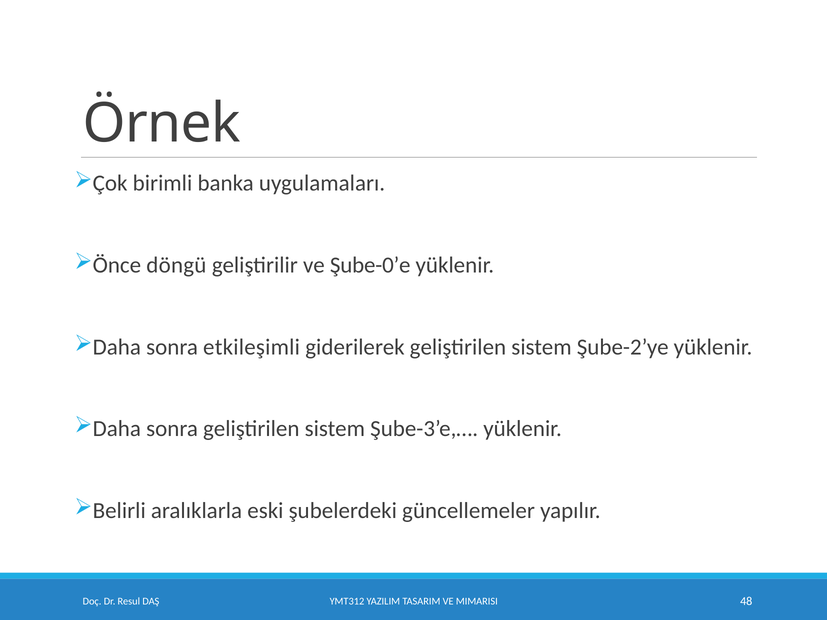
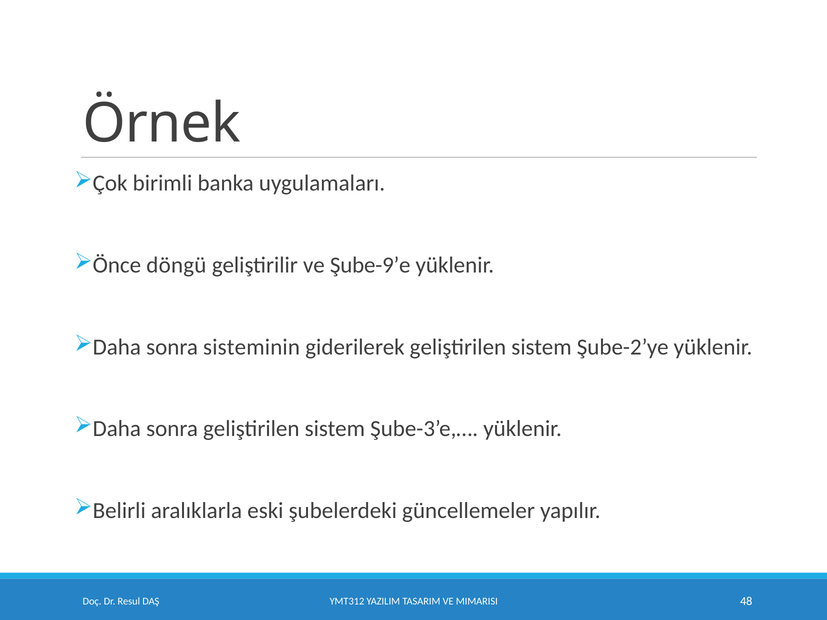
Şube-0’e: Şube-0’e -> Şube-9’e
etkileşimli: etkileşimli -> sisteminin
